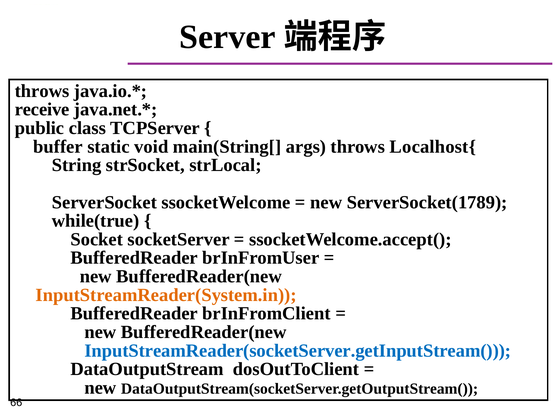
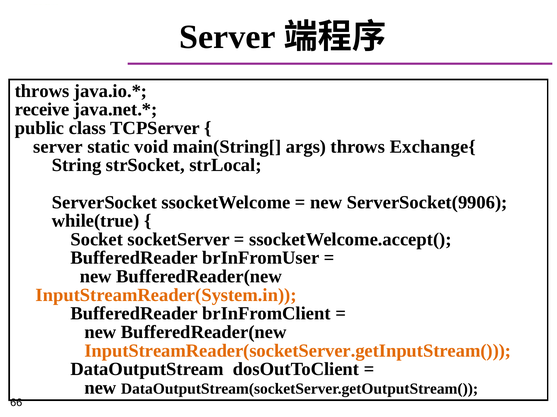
buffer at (58, 147): buffer -> server
Localhost{: Localhost{ -> Exchange{
ServerSocket(1789: ServerSocket(1789 -> ServerSocket(9906
InputStreamReader(socketServer.getInputStream( colour: blue -> orange
